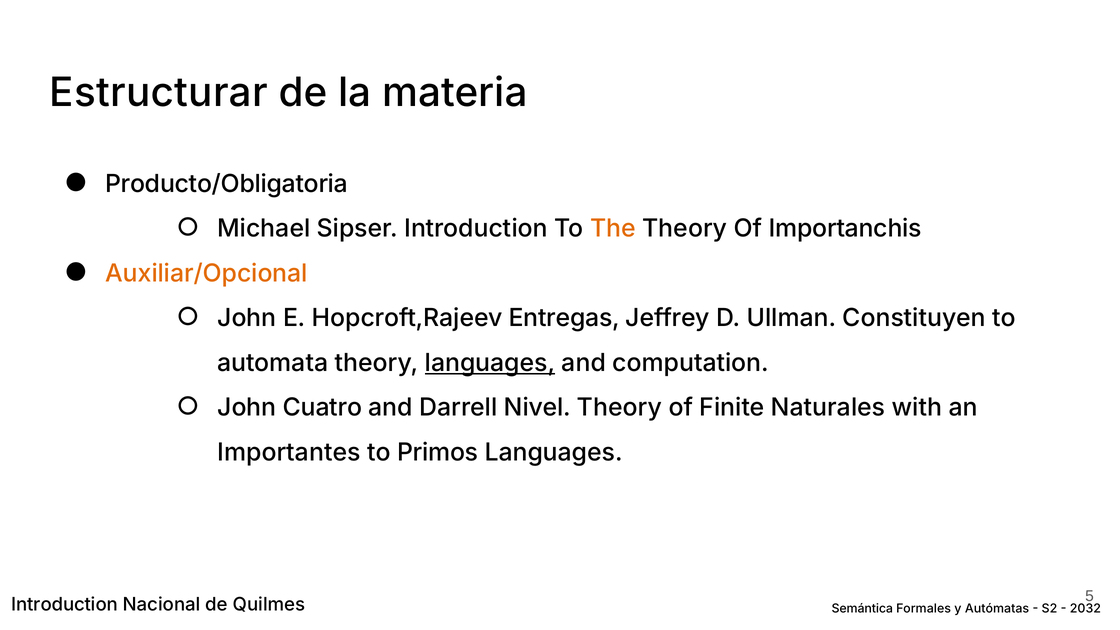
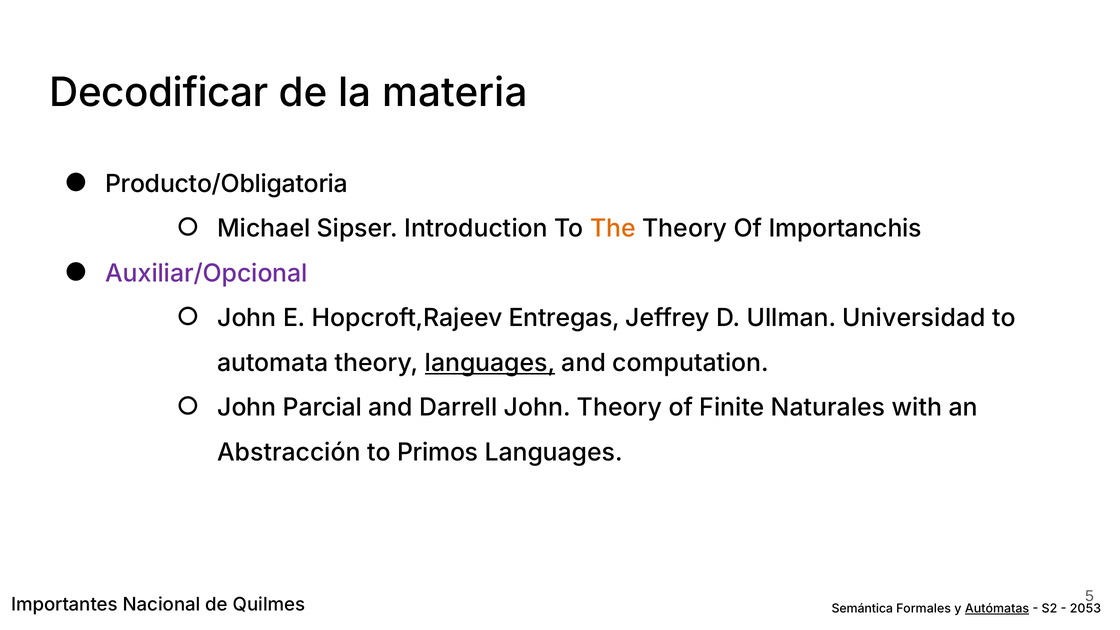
Estructurar: Estructurar -> Decodificar
Auxiliar/Opcional colour: orange -> purple
Constituyen: Constituyen -> Universidad
Cuatro: Cuatro -> Parcial
Darrell Nivel: Nivel -> John
Importantes: Importantes -> Abstracción
Introduction at (65, 605): Introduction -> Importantes
Autómatas underline: none -> present
2032: 2032 -> 2053
